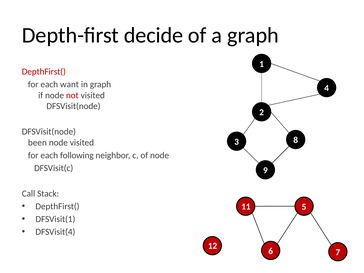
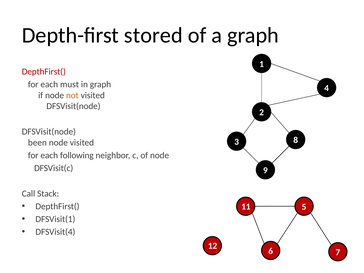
decide: decide -> stored
want: want -> must
not colour: red -> orange
